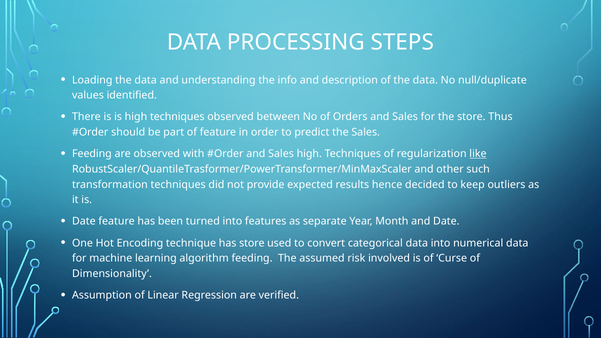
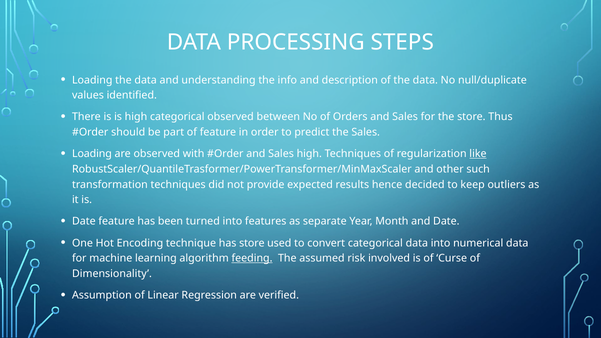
is high techniques: techniques -> categorical
Feeding at (92, 154): Feeding -> Loading
feeding at (252, 258) underline: none -> present
